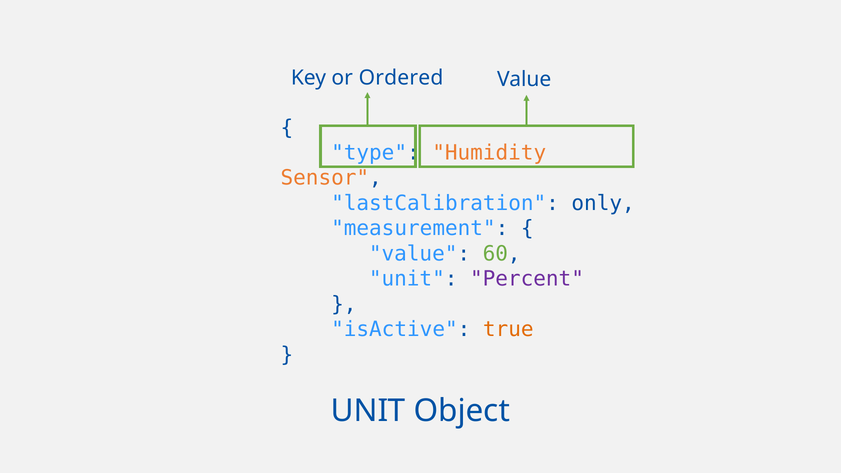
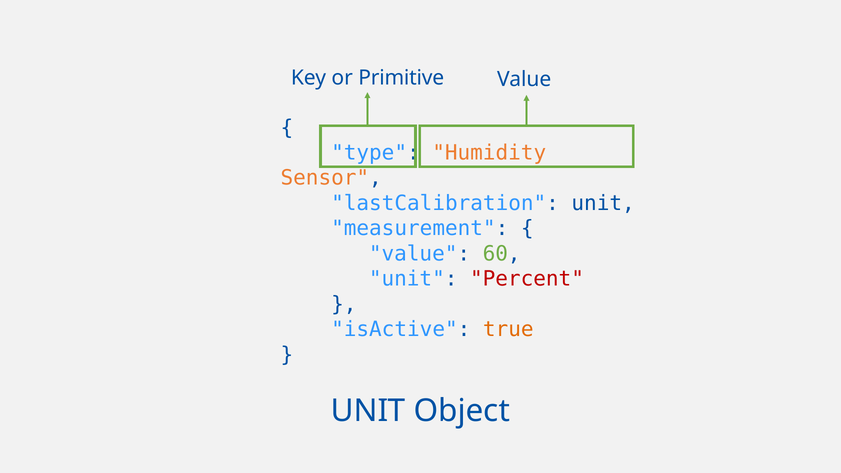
Ordered: Ordered -> Primitive
lastCalibration only: only -> unit
Percent colour: purple -> red
